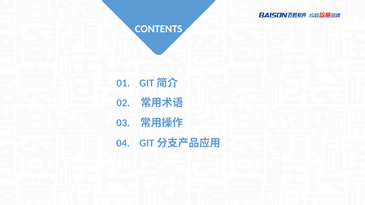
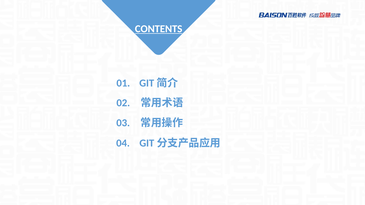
CONTENTS underline: none -> present
